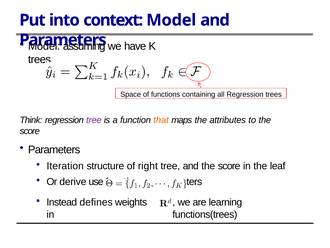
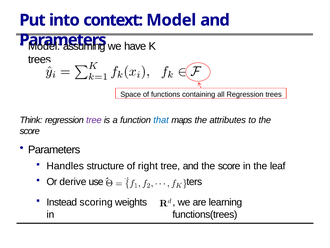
that colour: orange -> blue
Iteration: Iteration -> Handles
defines: defines -> scoring
